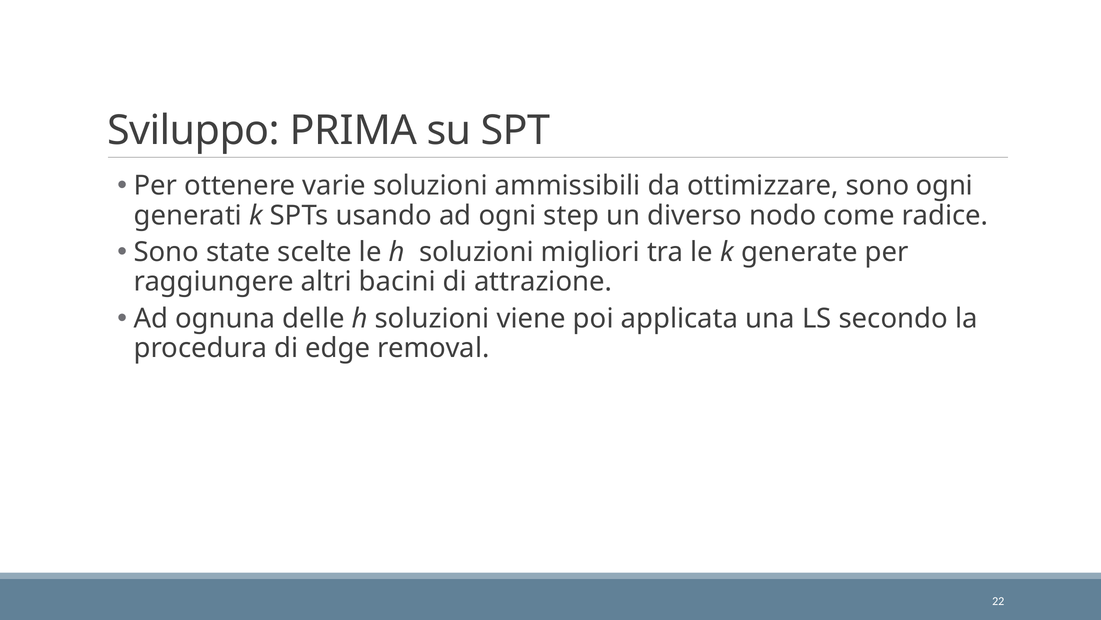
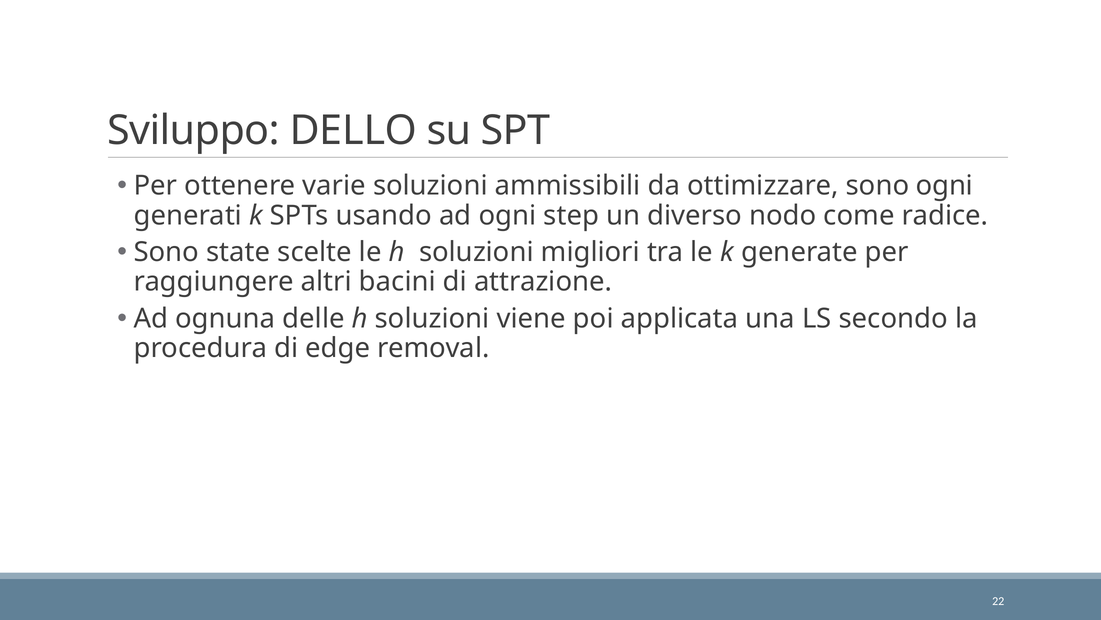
PRIMA: PRIMA -> DELLO
